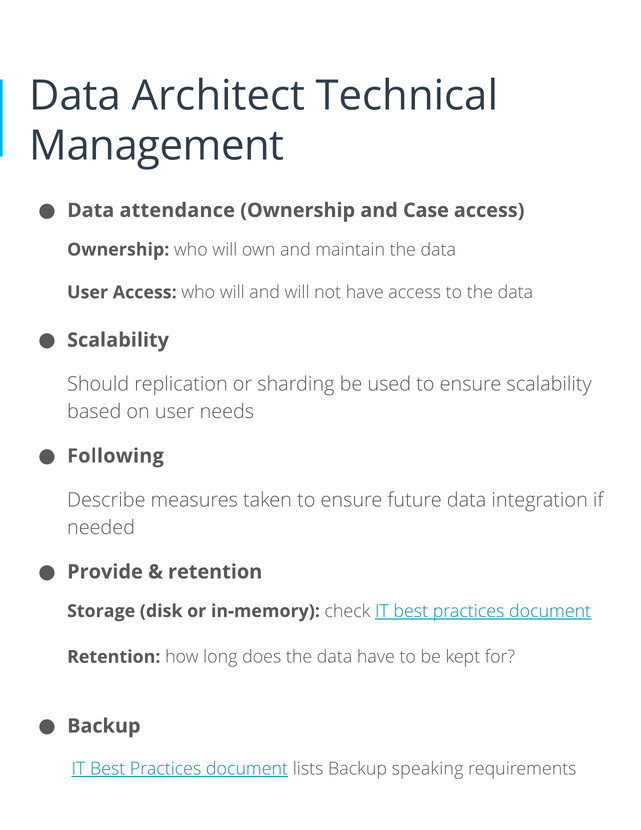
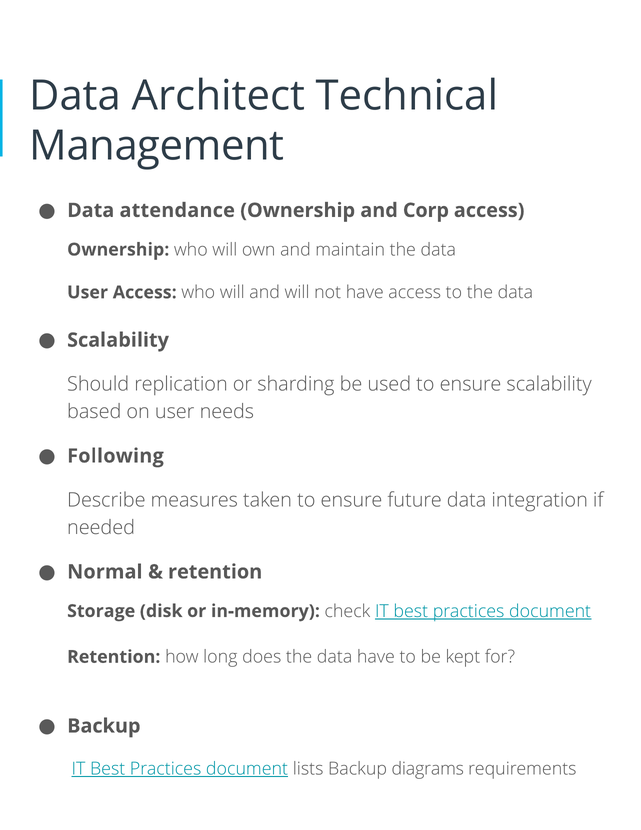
Case: Case -> Corp
Provide: Provide -> Normal
speaking: speaking -> diagrams
